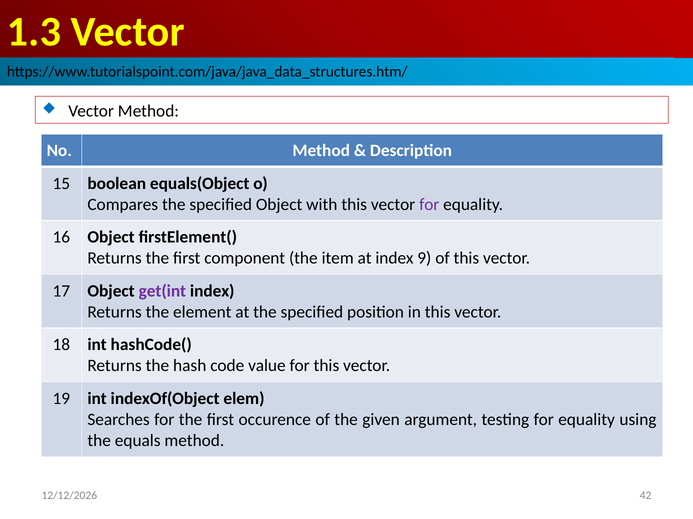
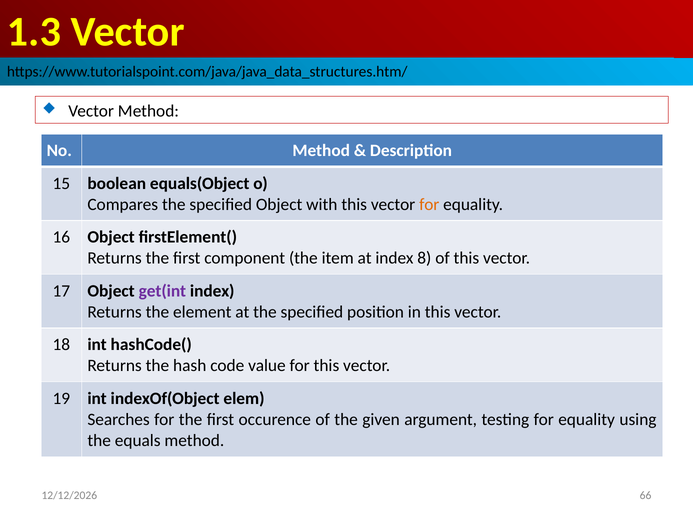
for at (429, 205) colour: purple -> orange
9: 9 -> 8
42: 42 -> 66
